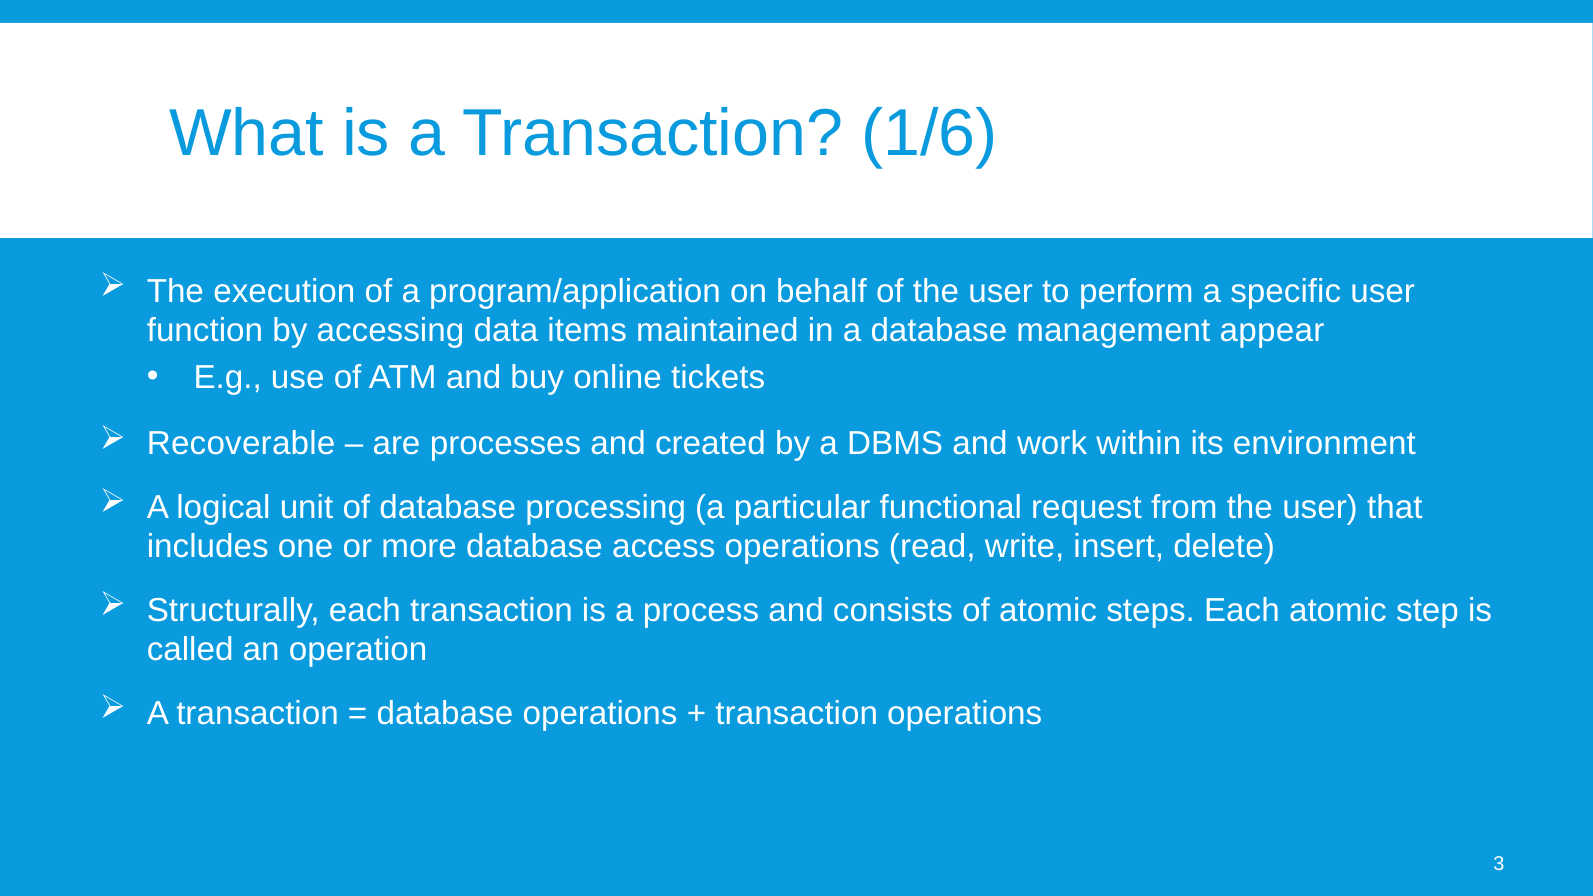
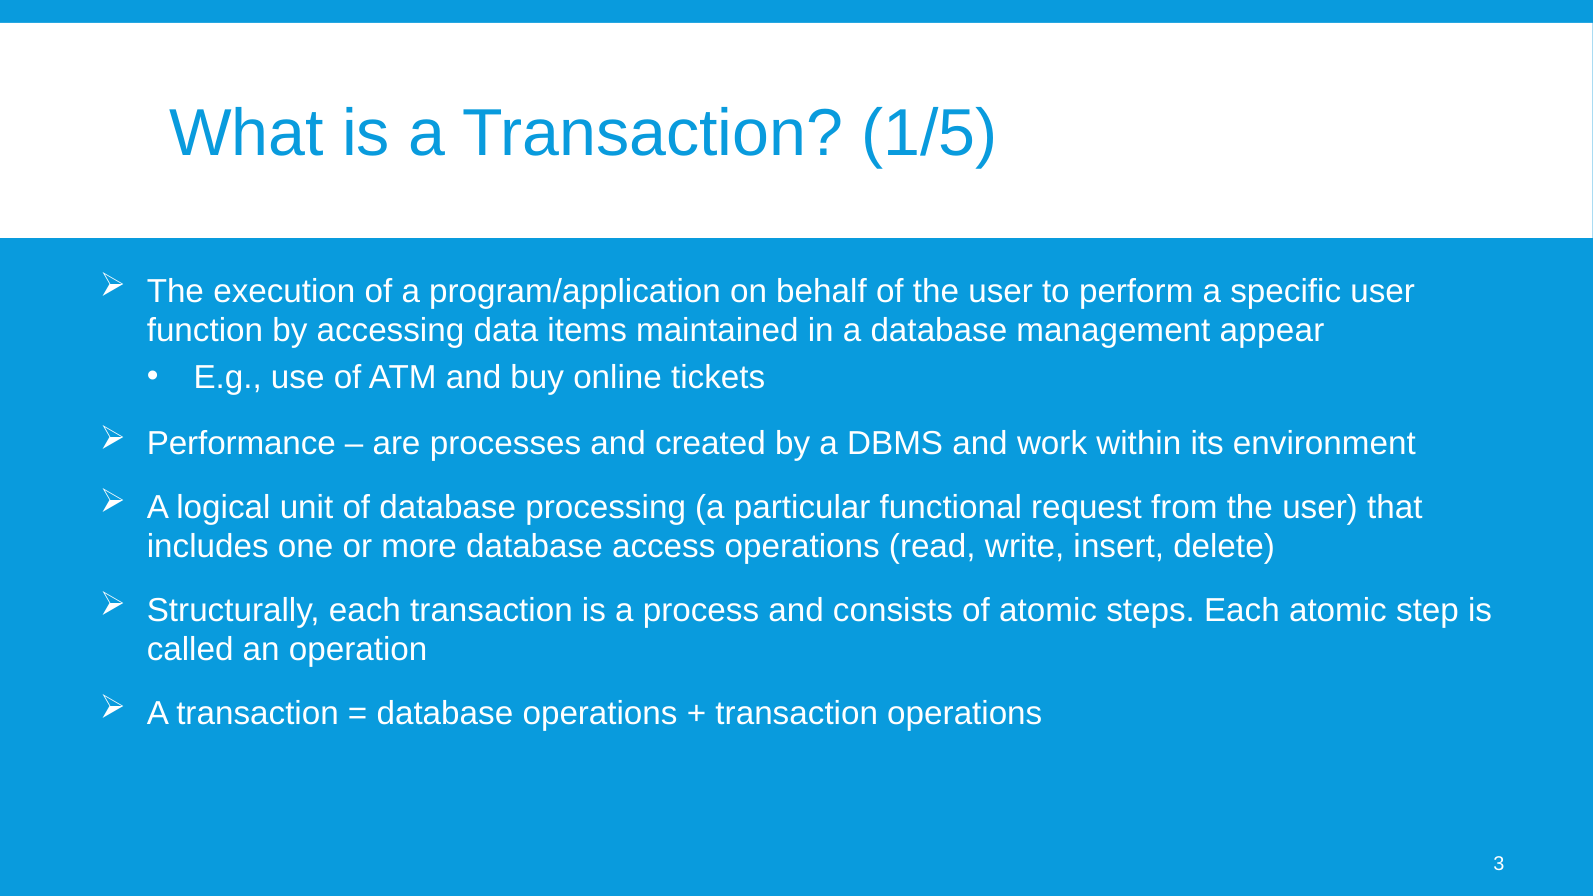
1/6: 1/6 -> 1/5
Recoverable: Recoverable -> Performance
